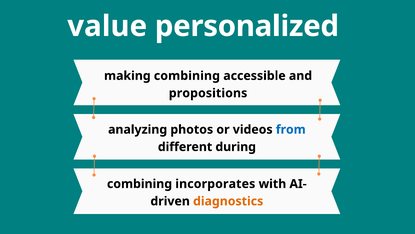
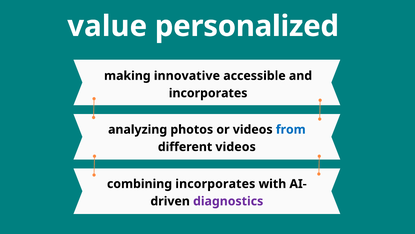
making combining: combining -> innovative
propositions at (208, 93): propositions -> incorporates
different during: during -> videos
diagnostics colour: orange -> purple
